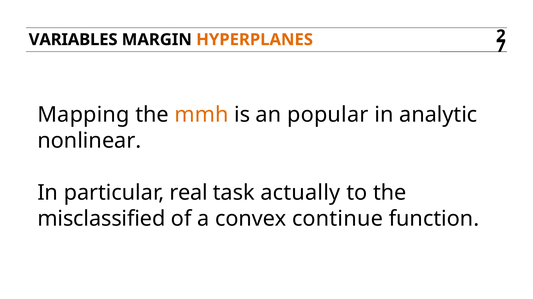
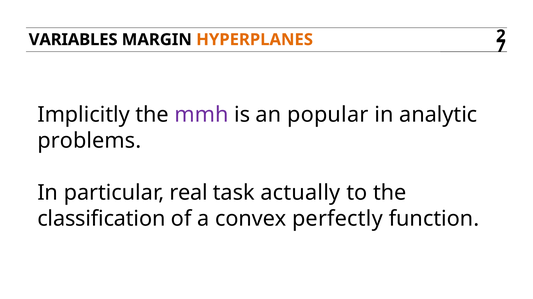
Mapping: Mapping -> Implicitly
mmh colour: orange -> purple
nonlinear: nonlinear -> problems
misclassified: misclassified -> classification
continue: continue -> perfectly
